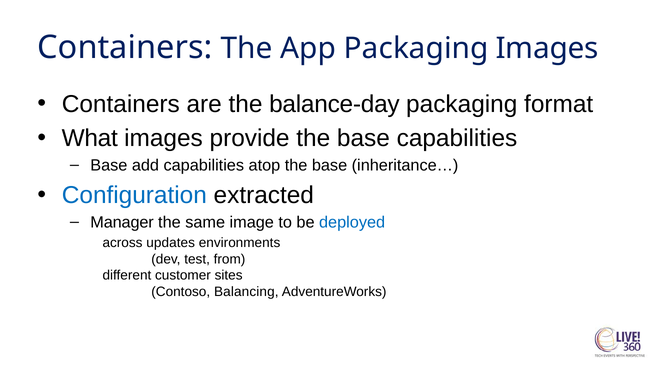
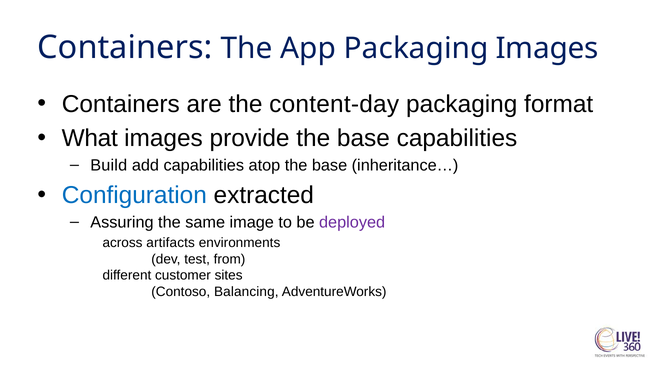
balance-day: balance-day -> content-day
Base at (109, 166): Base -> Build
Manager: Manager -> Assuring
deployed colour: blue -> purple
updates: updates -> artifacts
